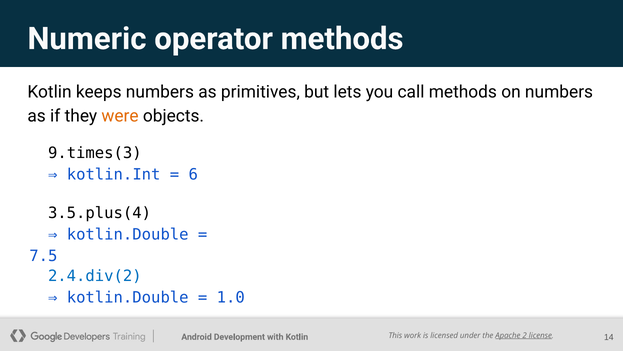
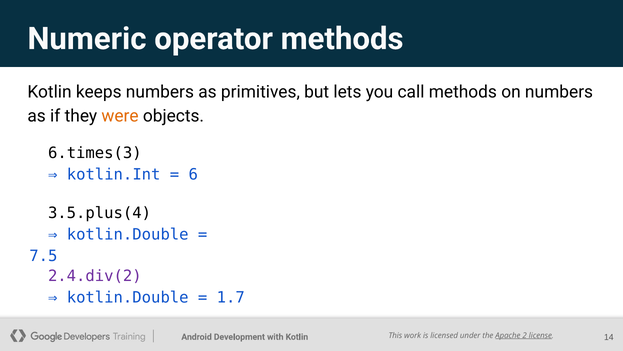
9.times(3: 9.times(3 -> 6.times(3
2.4.div(2 colour: blue -> purple
1.0: 1.0 -> 1.7
